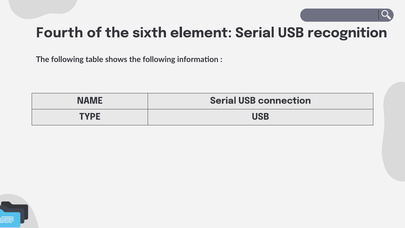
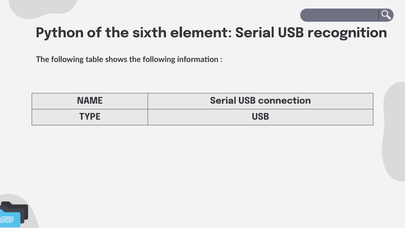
Fourth: Fourth -> Python
